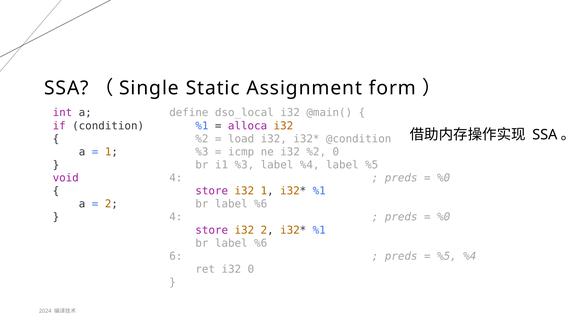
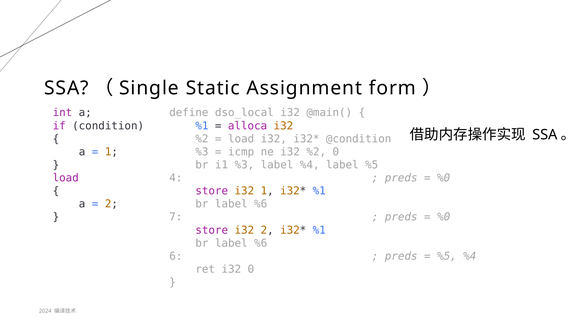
void at (66, 178): void -> load
4 at (176, 217): 4 -> 7
